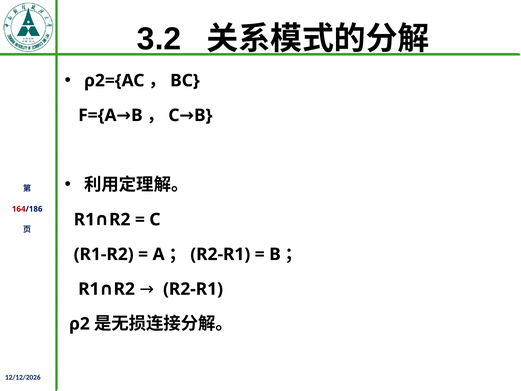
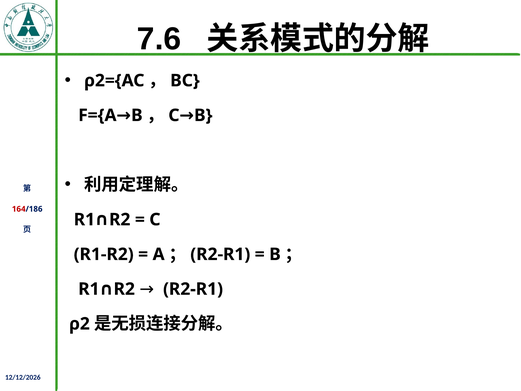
3.2: 3.2 -> 7.6
